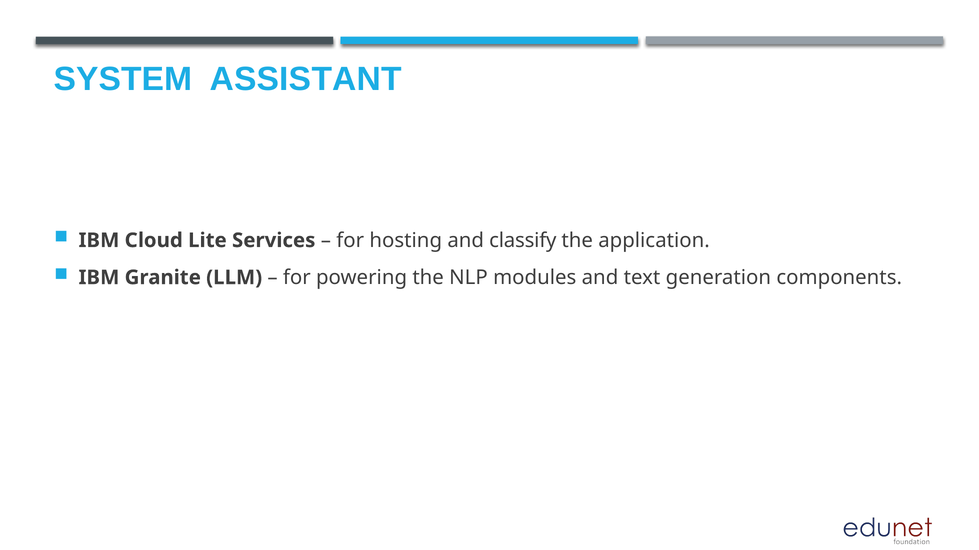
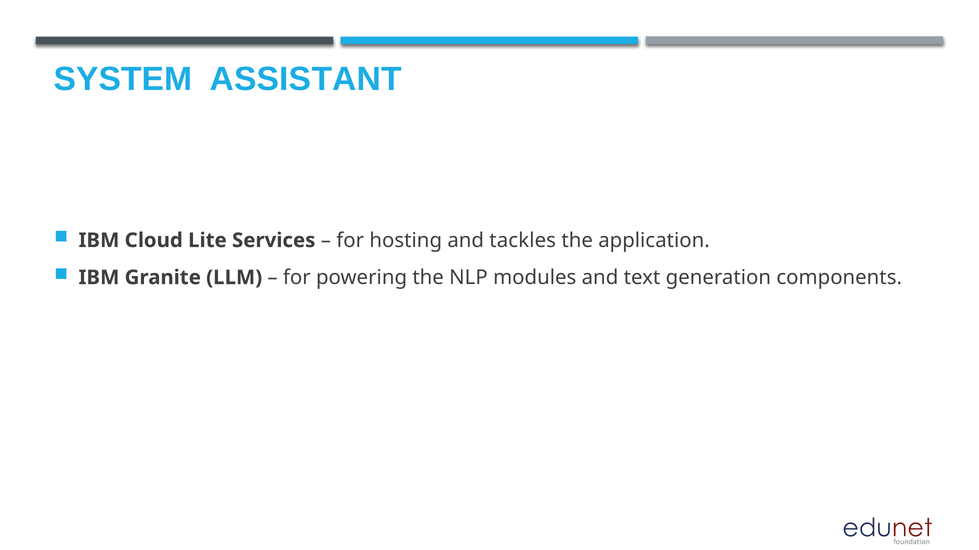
classify: classify -> tackles
